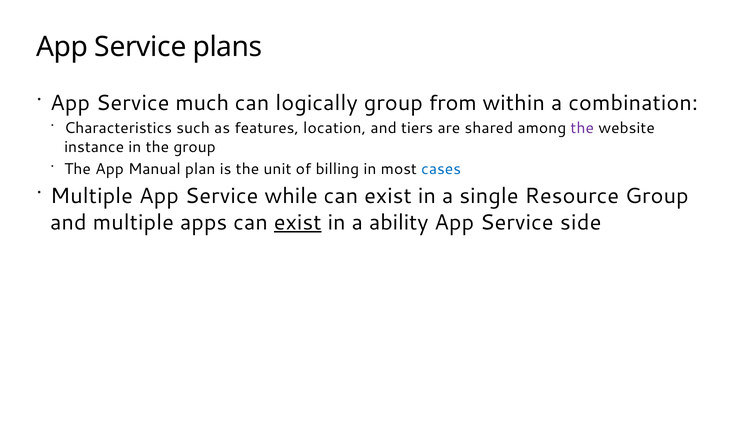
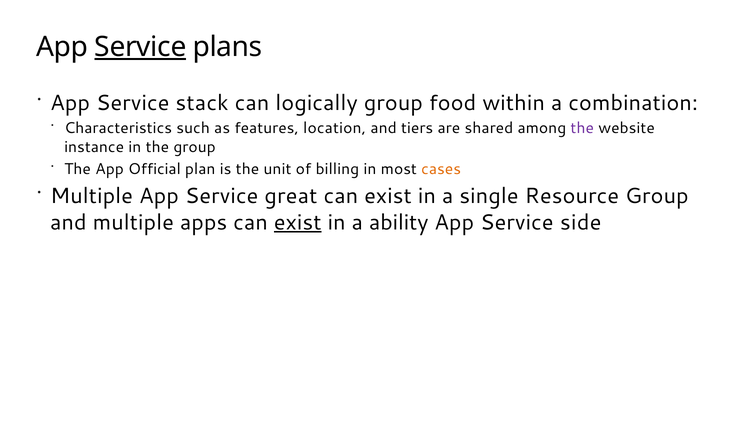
Service at (140, 47) underline: none -> present
much: much -> stack
from: from -> food
Manual: Manual -> Official
cases colour: blue -> orange
while: while -> great
